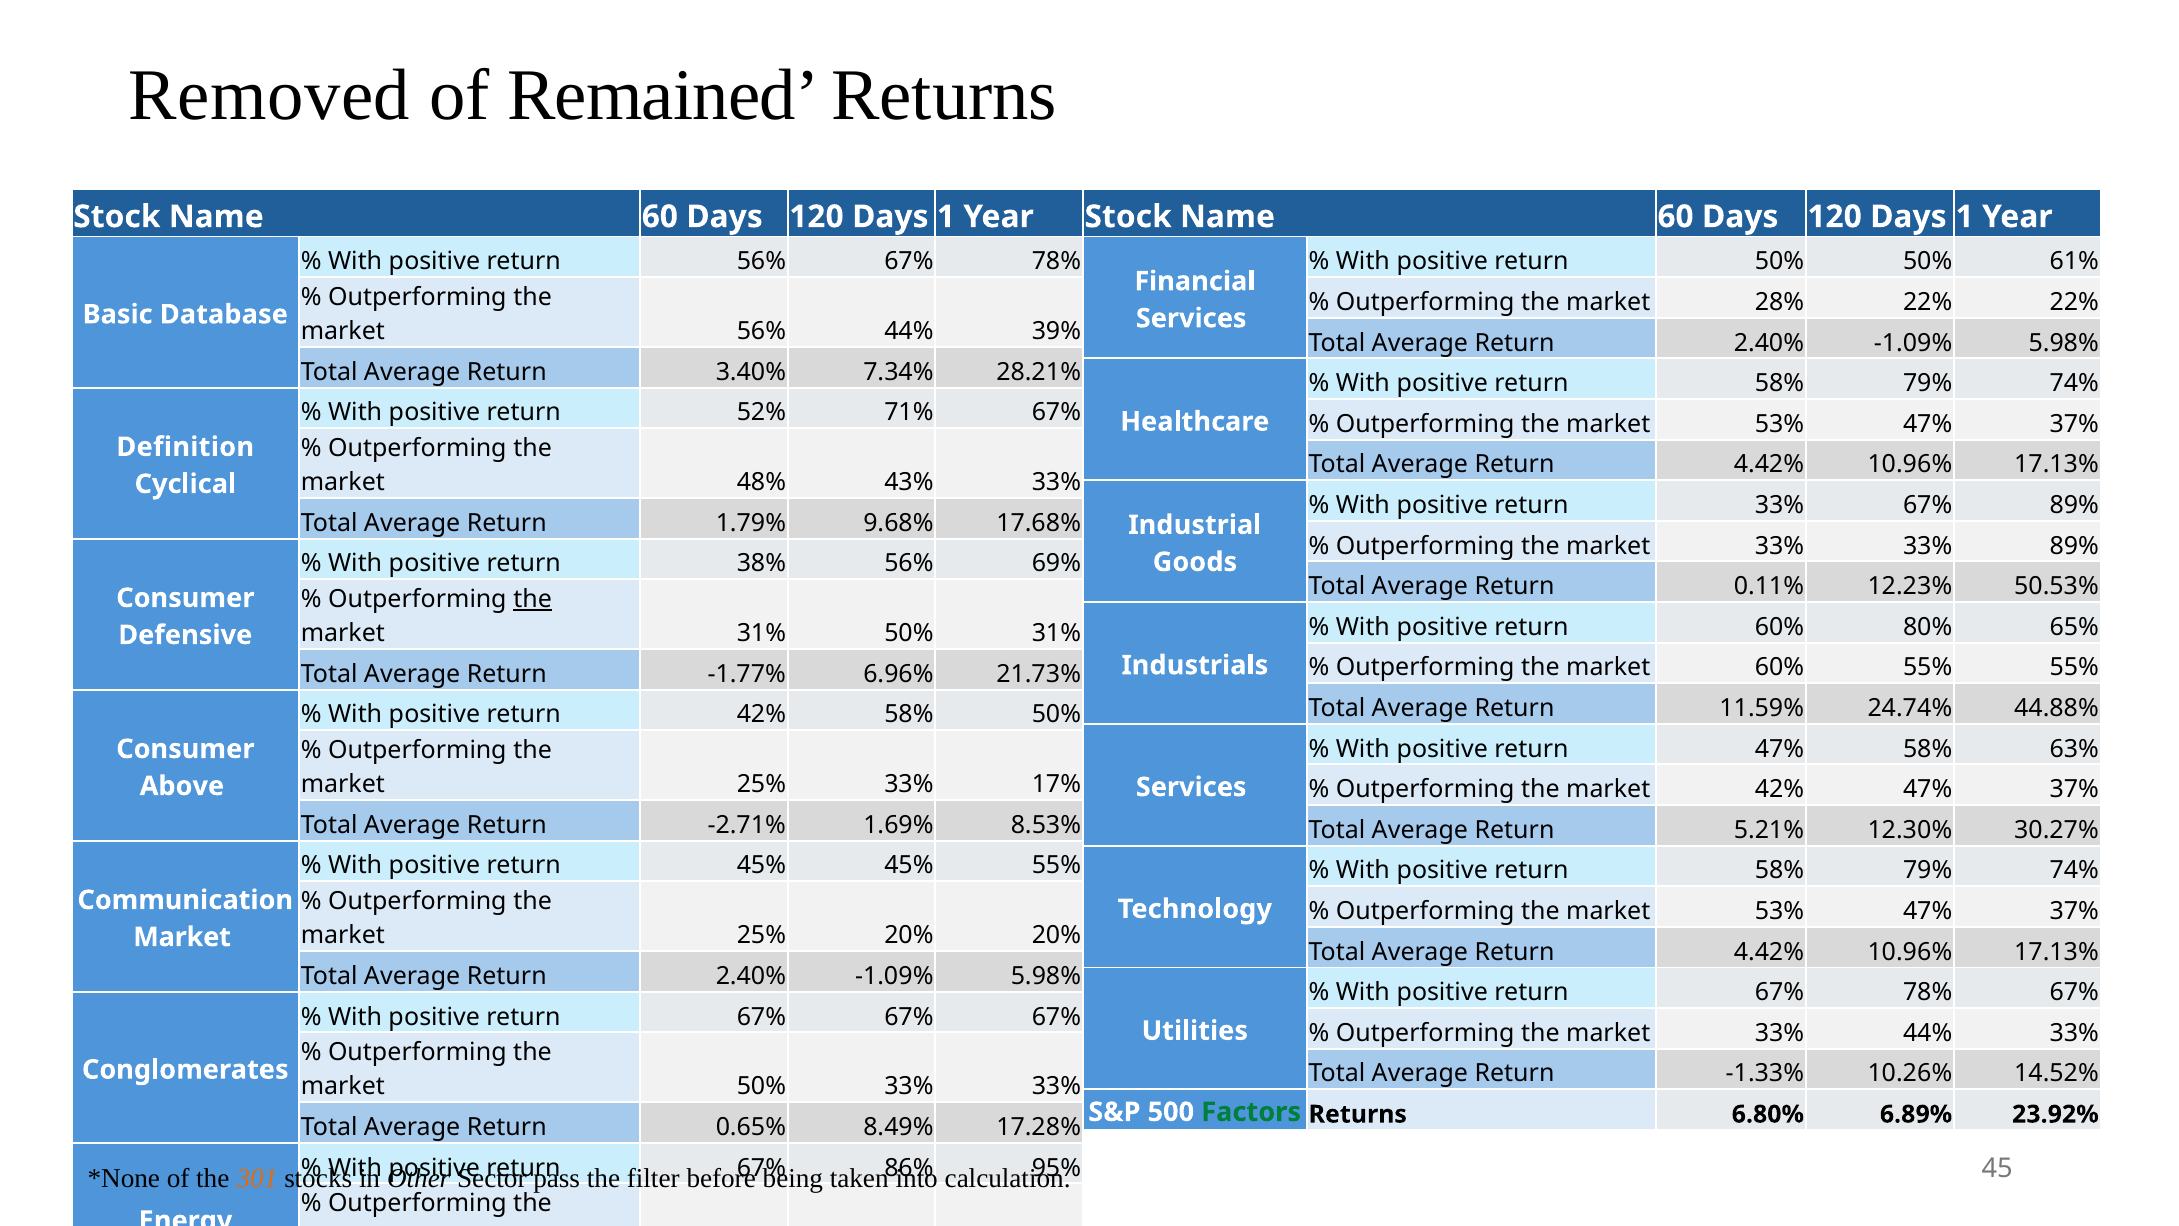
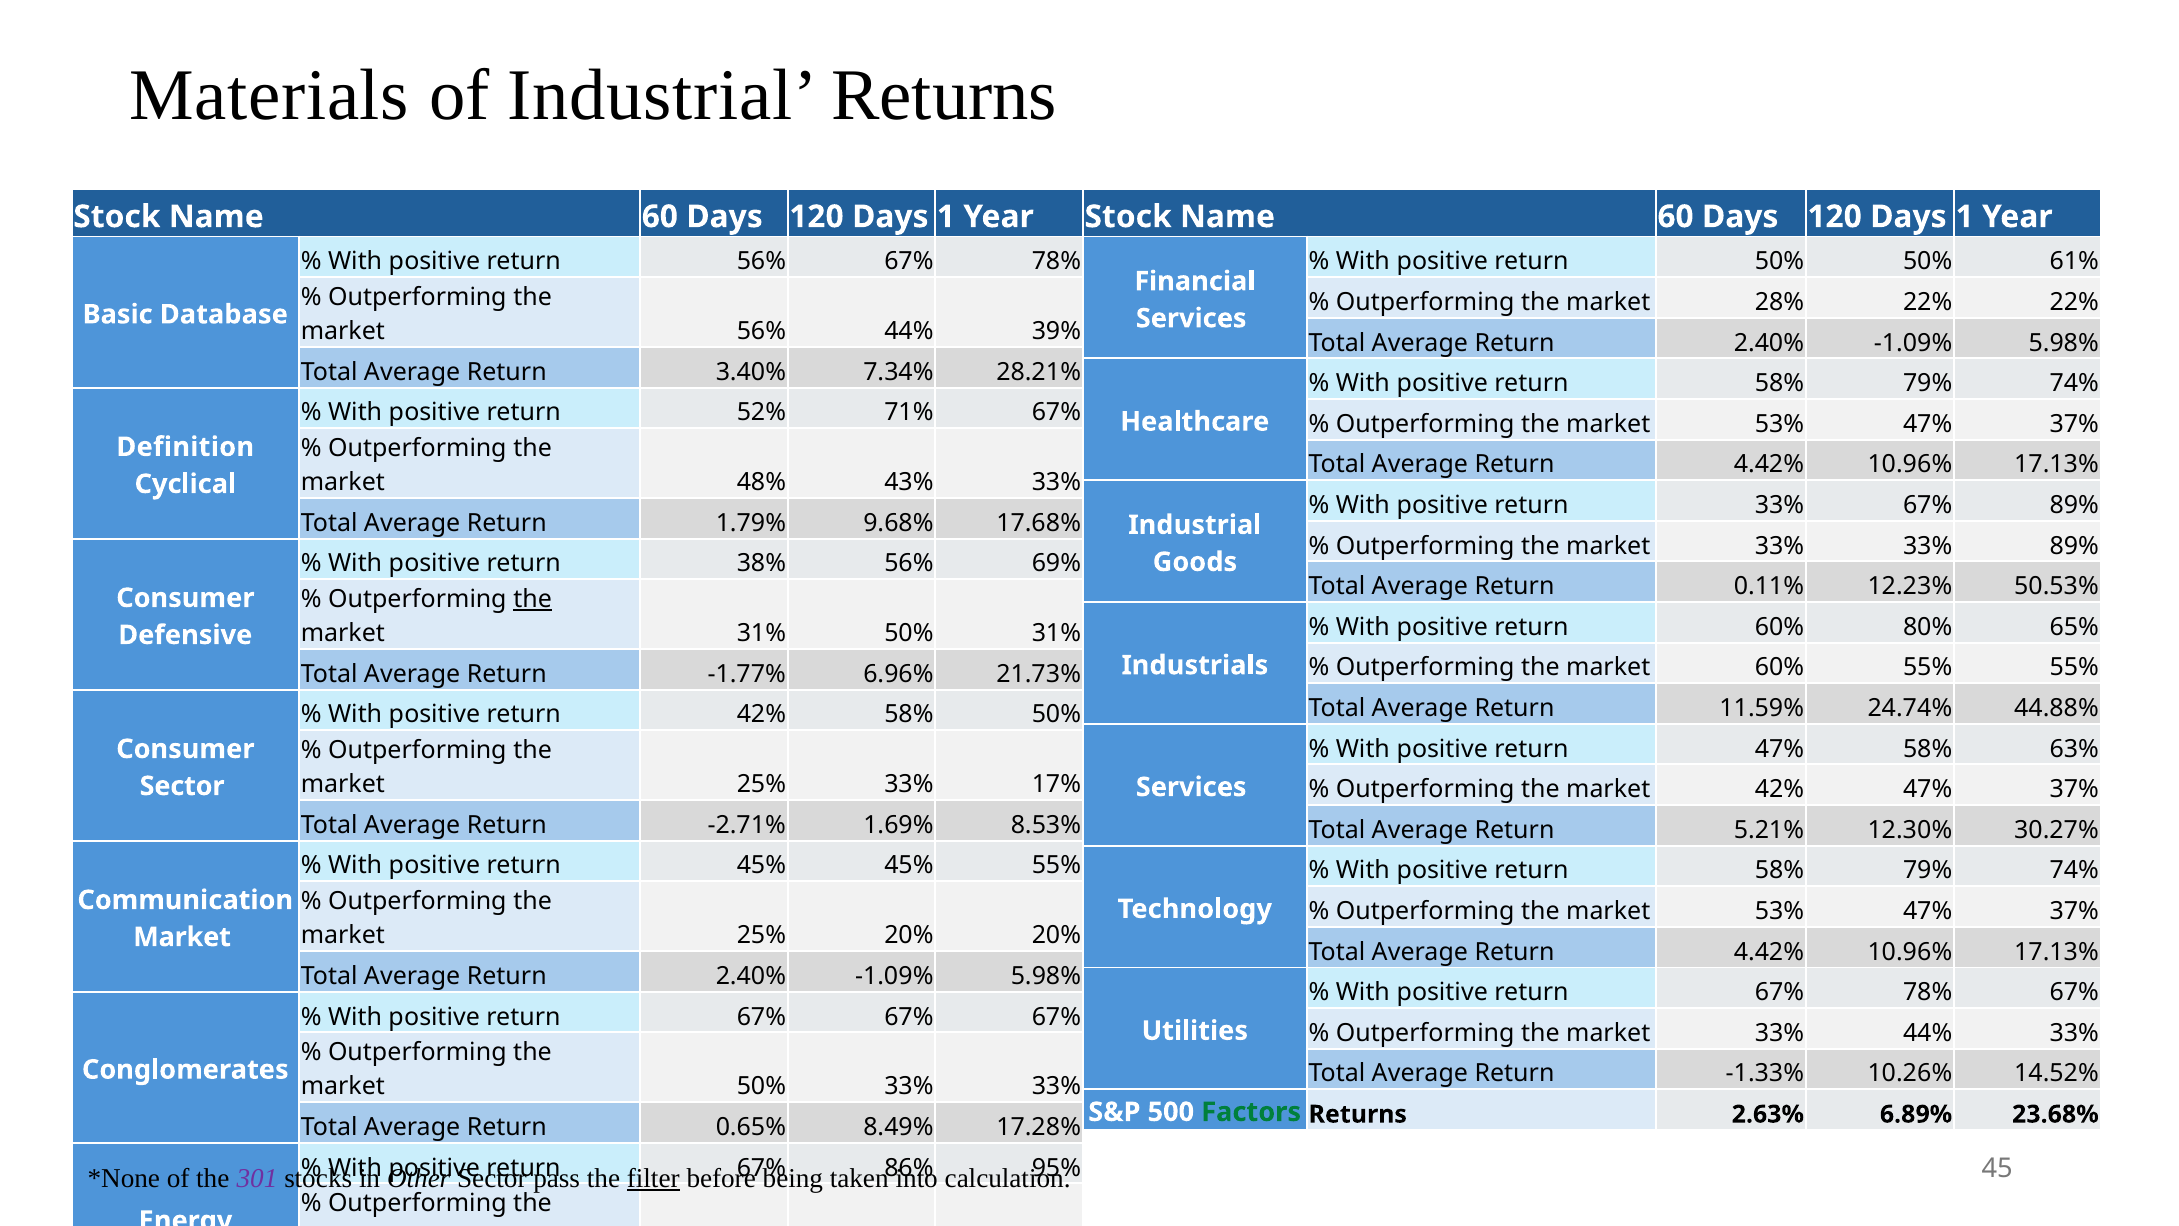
Removed: Removed -> Materials
of Remained: Remained -> Industrial
Above at (182, 786): Above -> Sector
6.80%: 6.80% -> 2.63%
23.92%: 23.92% -> 23.68%
301 colour: orange -> purple
filter underline: none -> present
